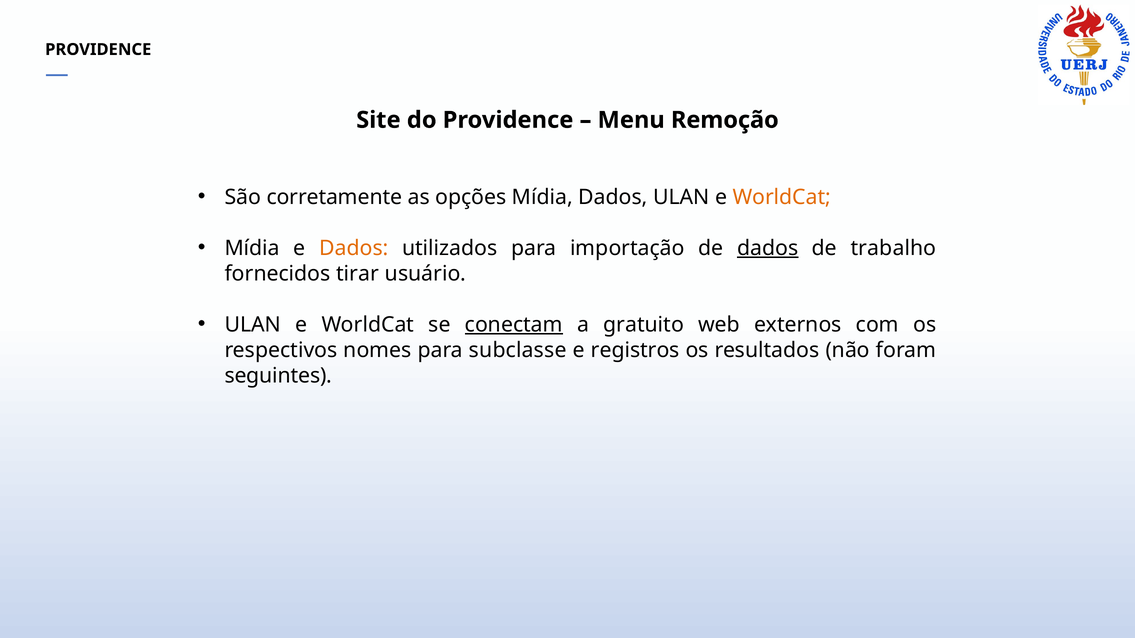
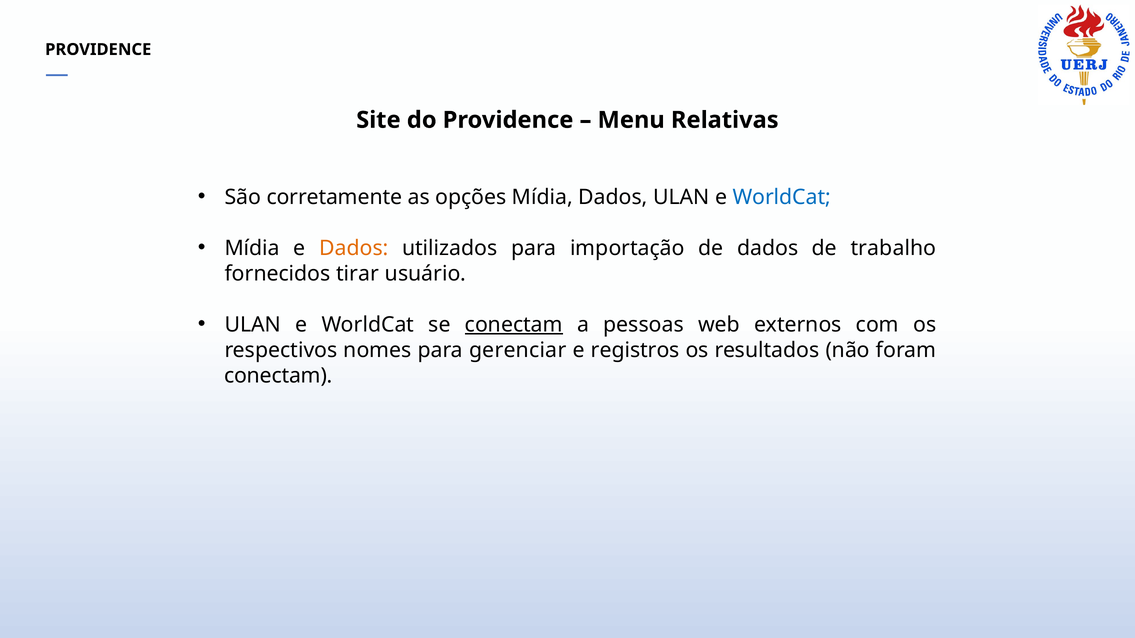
Remoção: Remoção -> Relativas
WorldCat at (782, 197) colour: orange -> blue
dados at (768, 248) underline: present -> none
gratuito: gratuito -> pessoas
subclasse: subclasse -> gerenciar
seguintes at (278, 376): seguintes -> conectam
